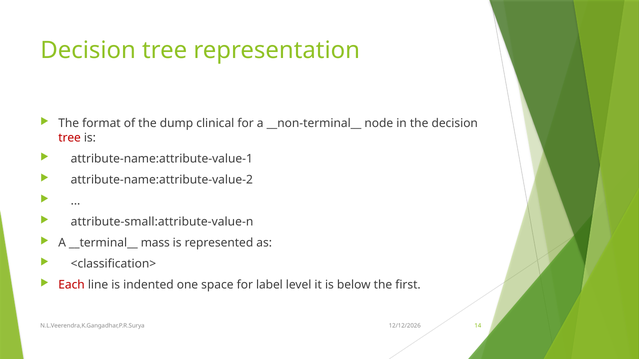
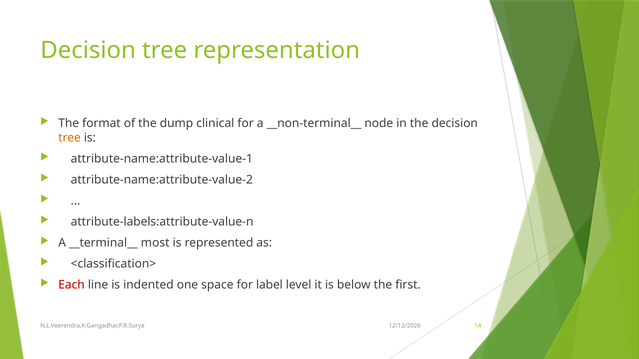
tree at (70, 138) colour: red -> orange
attribute-small:attribute-value-n: attribute-small:attribute-value-n -> attribute-labels:attribute-value-n
mass: mass -> most
